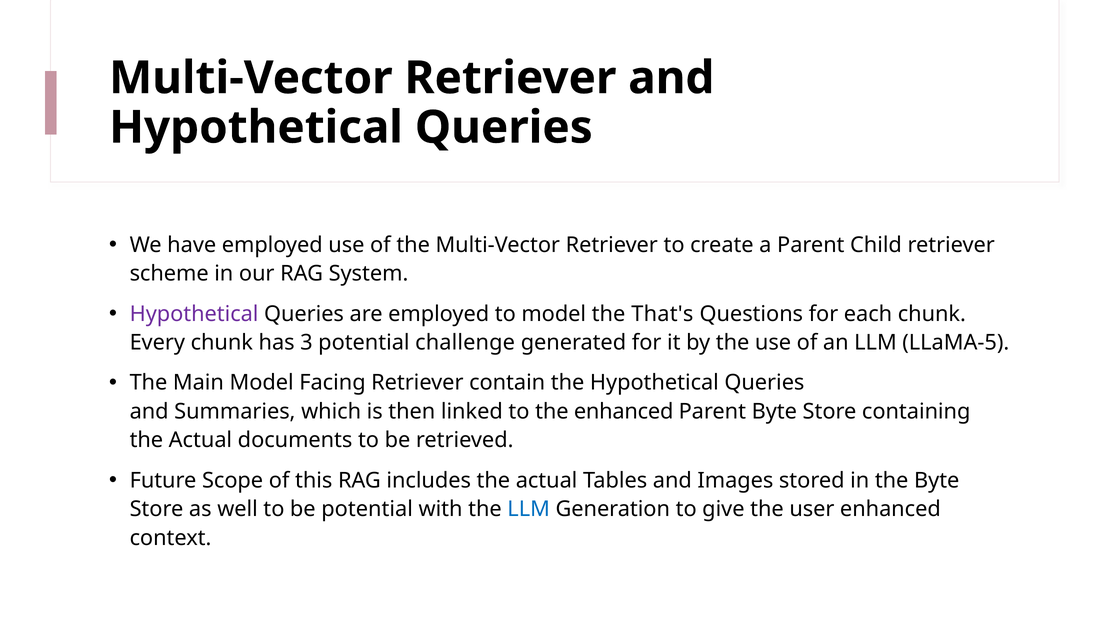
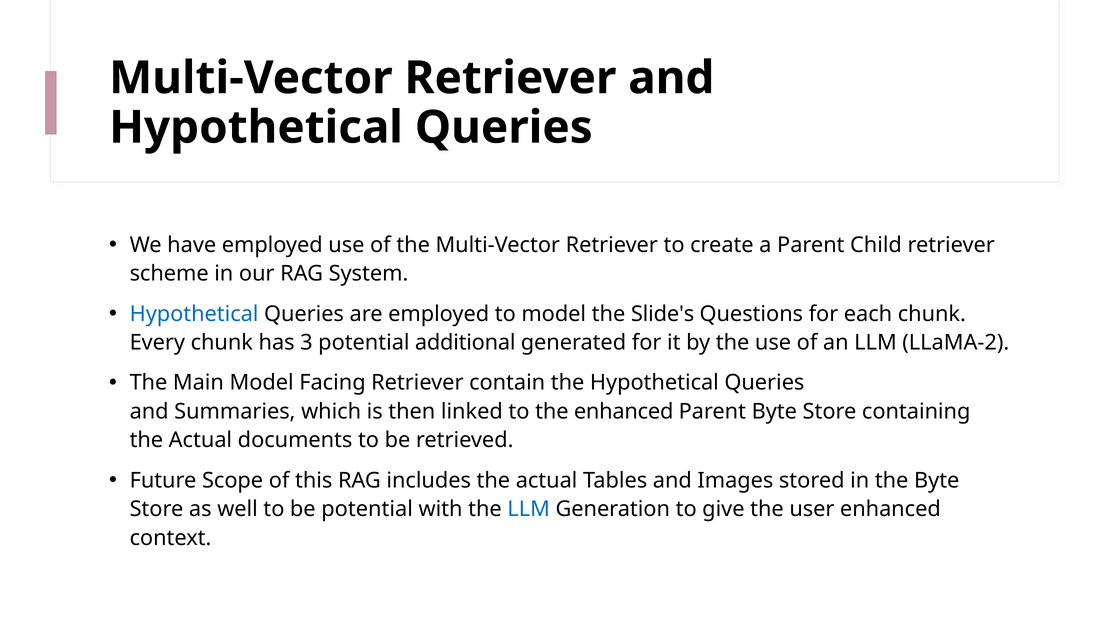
Hypothetical at (194, 314) colour: purple -> blue
That's: That's -> Slide's
challenge: challenge -> additional
LLaMA-5: LLaMA-5 -> LLaMA-2
